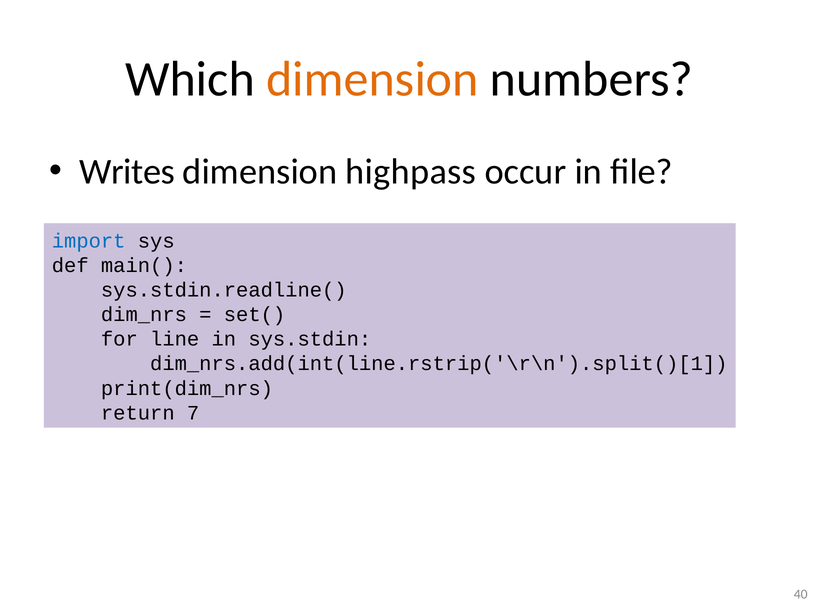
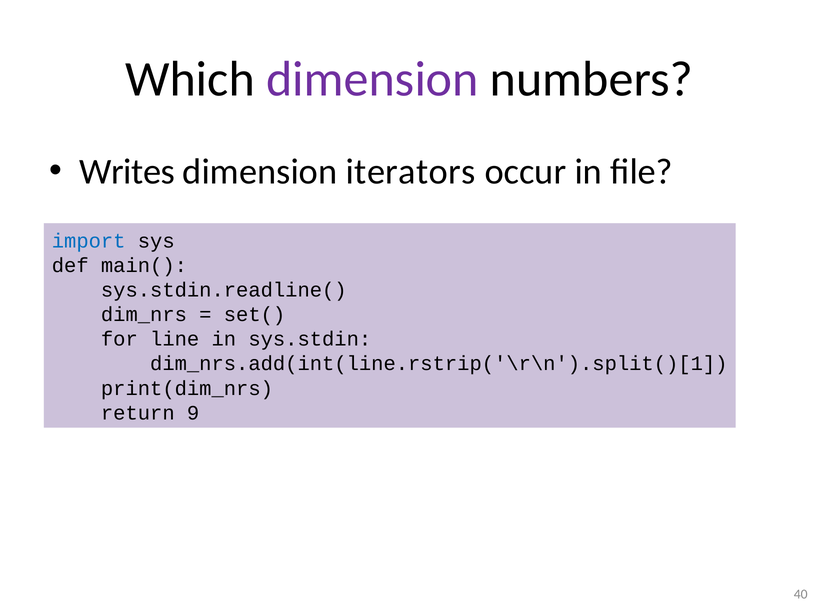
dimension at (372, 79) colour: orange -> purple
highpass: highpass -> iterators
7: 7 -> 9
